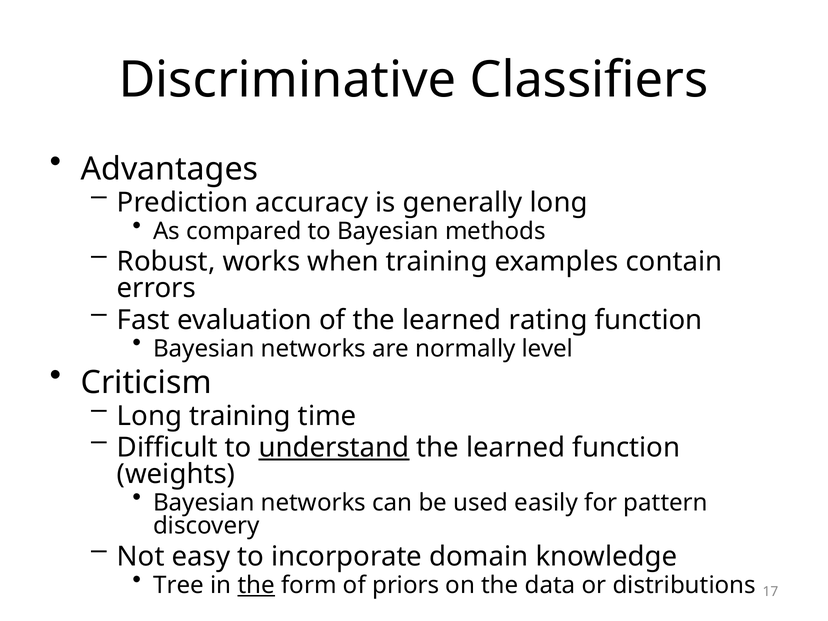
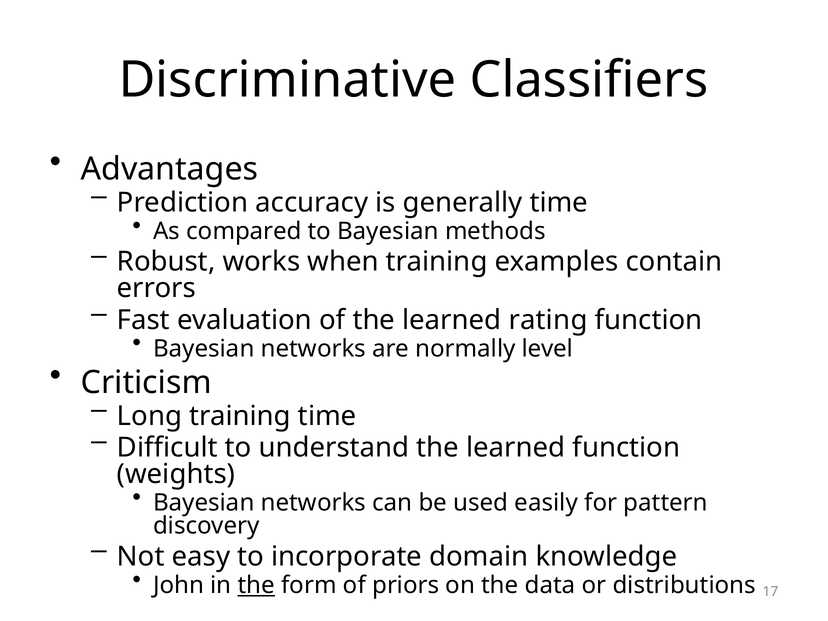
generally long: long -> time
understand underline: present -> none
Tree: Tree -> John
